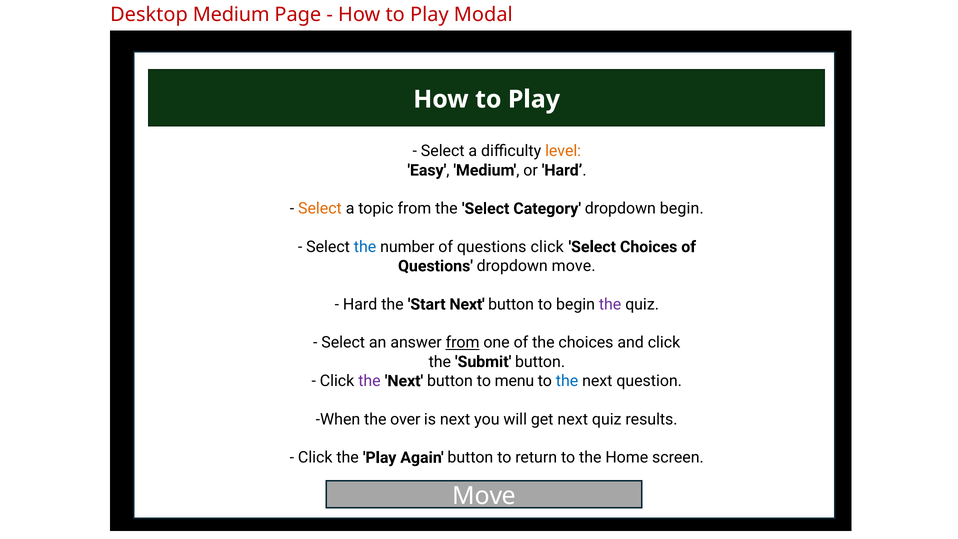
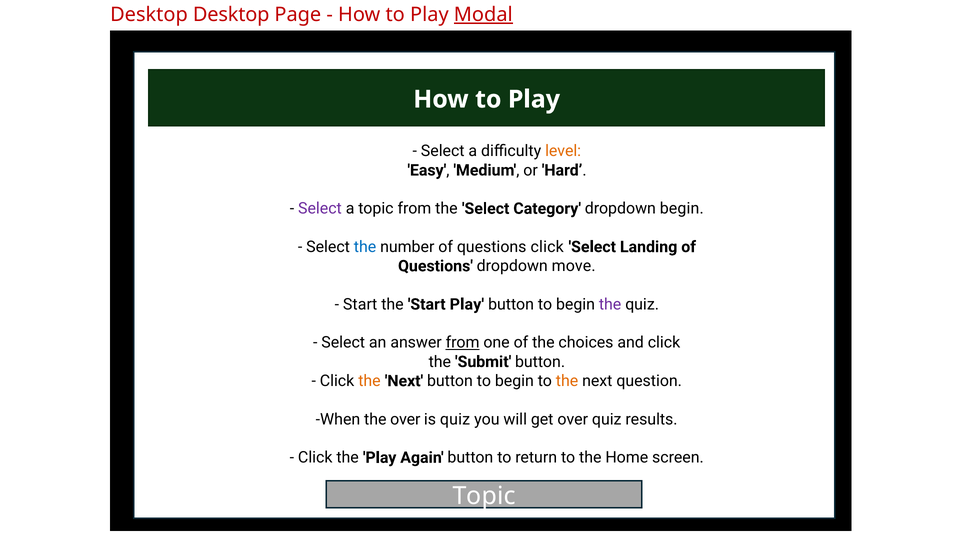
Desktop Medium: Medium -> Desktop
Modal underline: none -> present
Select at (320, 209) colour: orange -> purple
Select Choices: Choices -> Landing
Hard at (360, 304): Hard -> Start
Start Next: Next -> Play
the at (369, 381) colour: purple -> orange
Next button to menu: menu -> begin
the at (567, 381) colour: blue -> orange
is next: next -> quiz
get next: next -> over
Move at (484, 496): Move -> Topic
